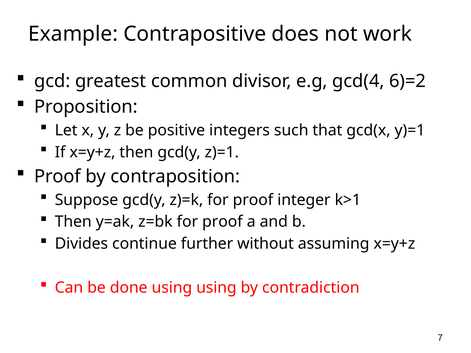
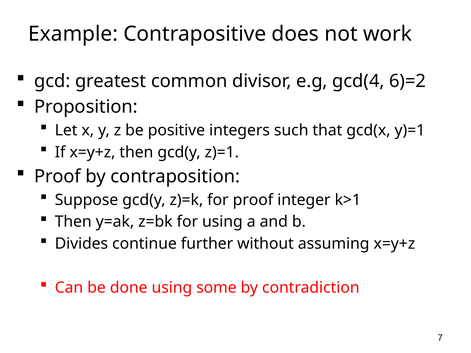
z=bk for proof: proof -> using
using using: using -> some
